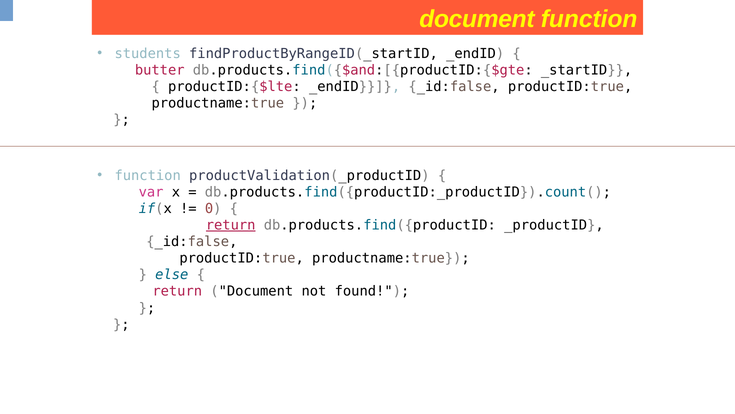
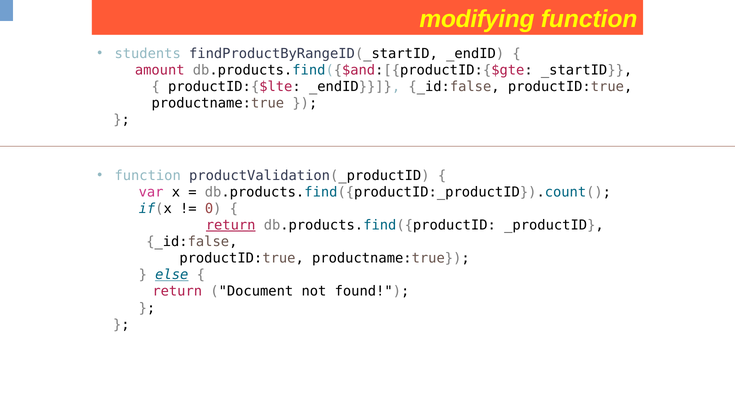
document at (477, 19): document -> modifying
butter: butter -> amount
else underline: none -> present
